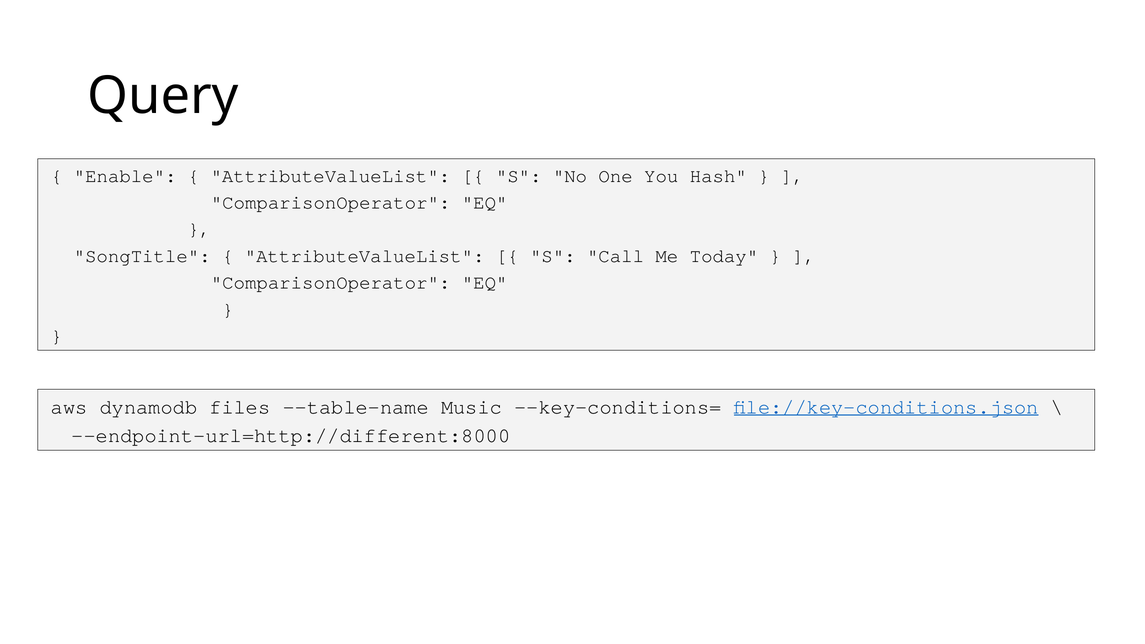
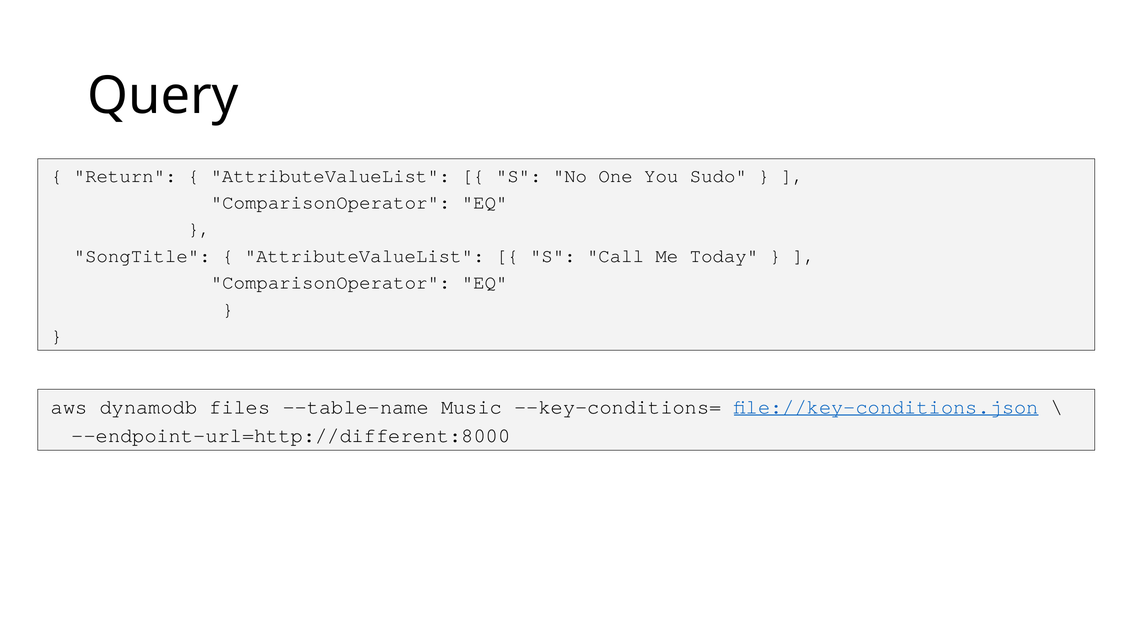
Enable: Enable -> Return
Hash: Hash -> Sudo
